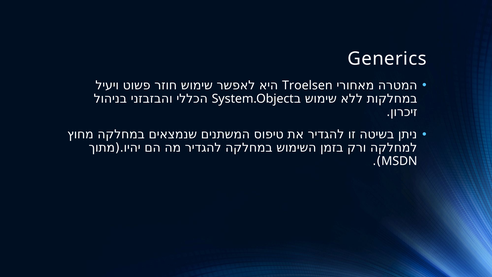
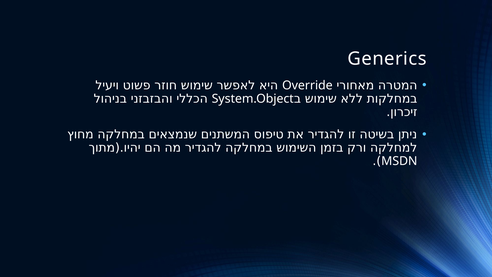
Troelsen: Troelsen -> Override
